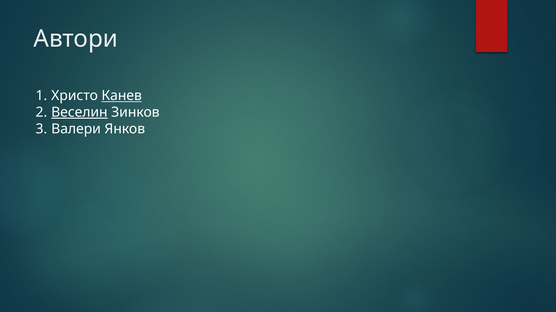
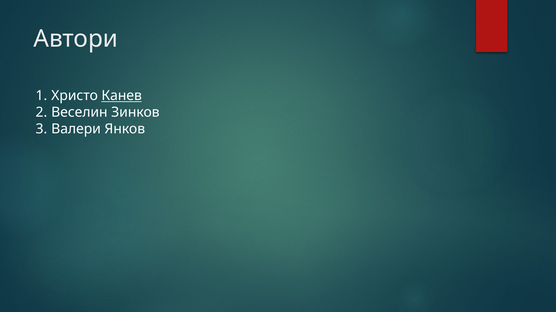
Веселин underline: present -> none
